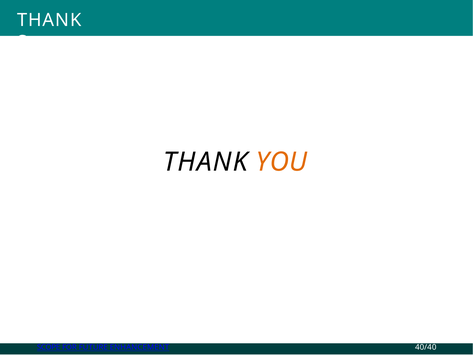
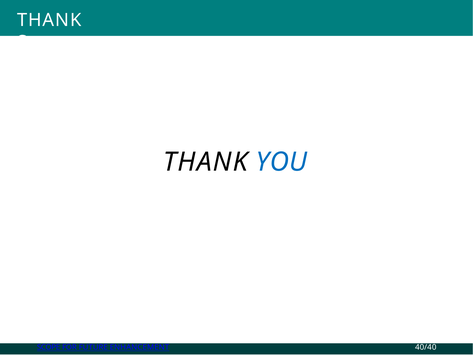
YOU colour: orange -> blue
